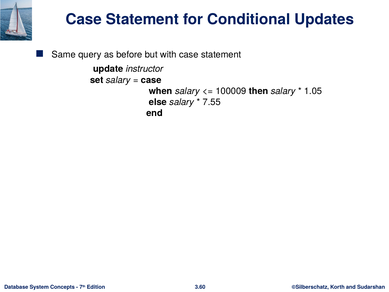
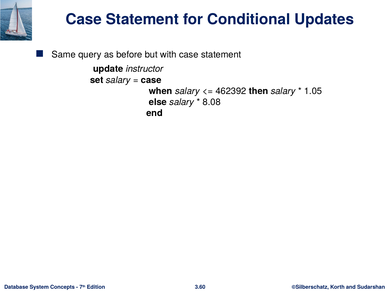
100009: 100009 -> 462392
7.55: 7.55 -> 8.08
